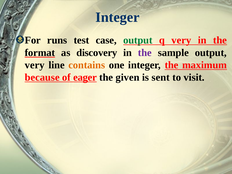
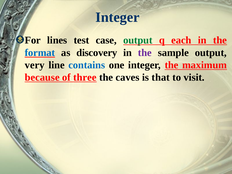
runs: runs -> lines
q very: very -> each
format colour: black -> blue
contains colour: orange -> blue
eager: eager -> three
given: given -> caves
sent: sent -> that
